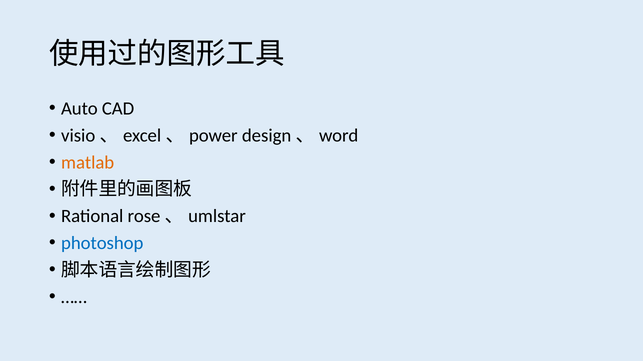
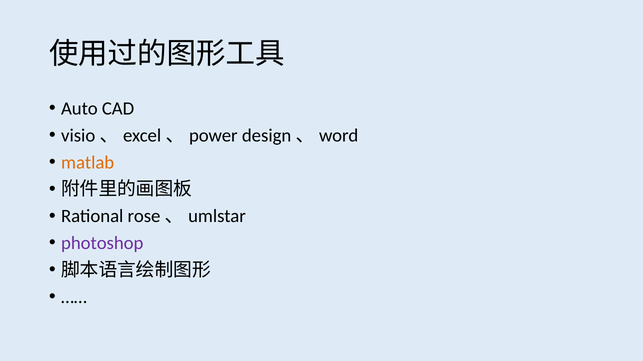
photoshop colour: blue -> purple
